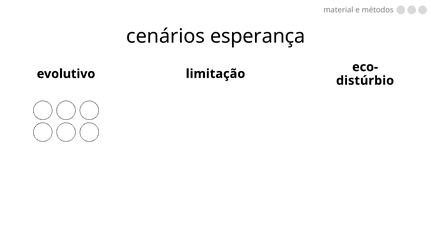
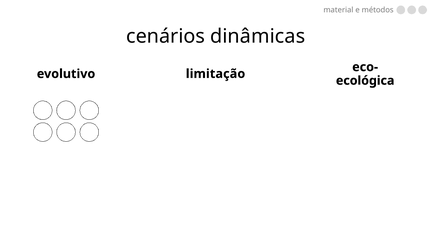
esperança: esperança -> dinâmicas
distúrbio: distúrbio -> ecológica
